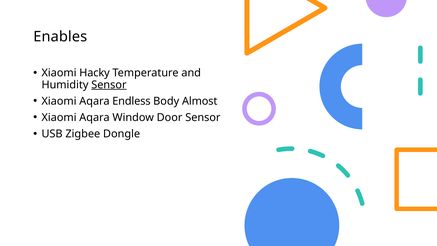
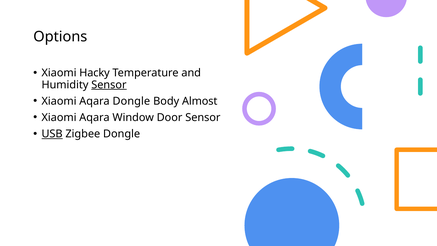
Enables: Enables -> Options
Aqara Endless: Endless -> Dongle
USB underline: none -> present
